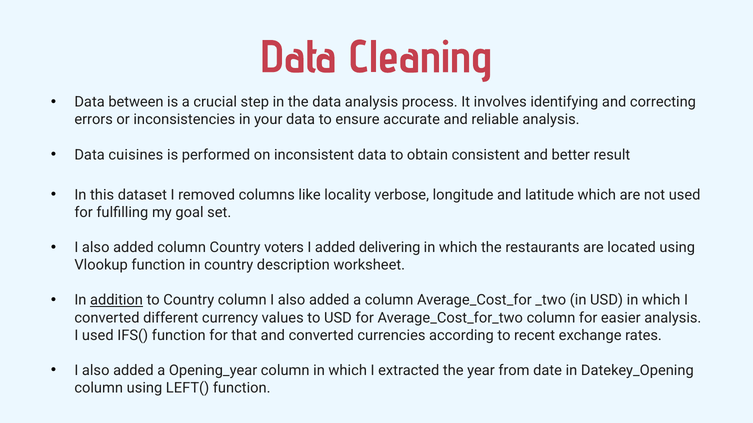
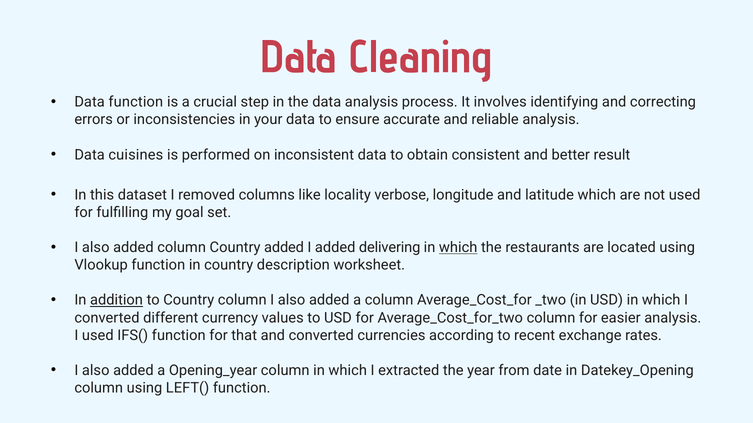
Data between: between -> function
Country voters: voters -> added
which at (458, 248) underline: none -> present
